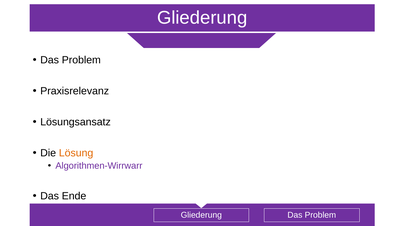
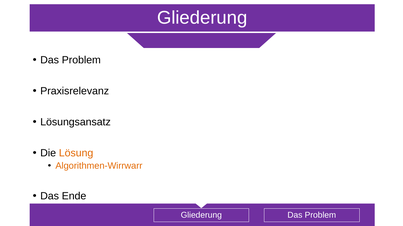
Algorithmen-Wirrwarr colour: purple -> orange
